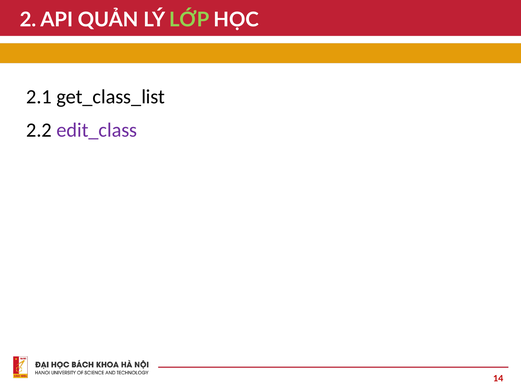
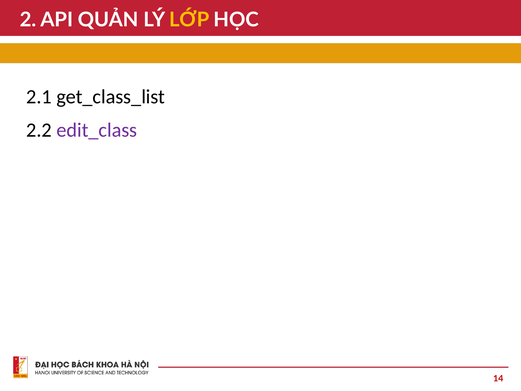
LỚP colour: light green -> yellow
